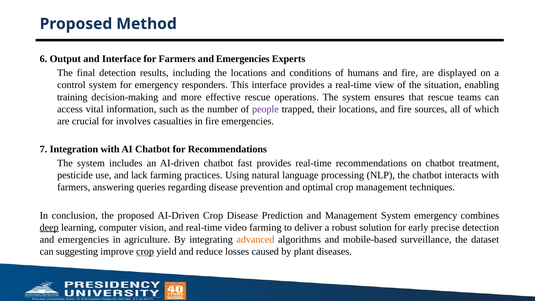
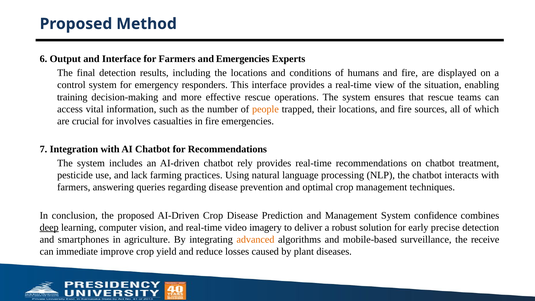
people colour: purple -> orange
fast: fast -> rely
System emergency: emergency -> confidence
video farming: farming -> imagery
emergencies at (83, 239): emergencies -> smartphones
dataset: dataset -> receive
suggesting: suggesting -> immediate
crop at (145, 251) underline: present -> none
